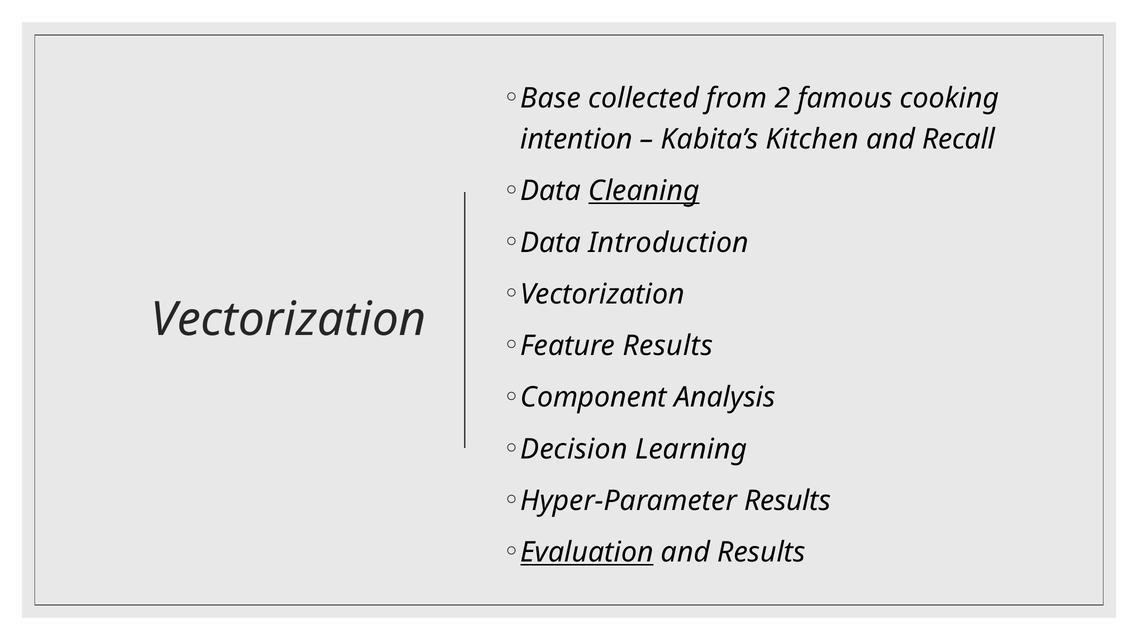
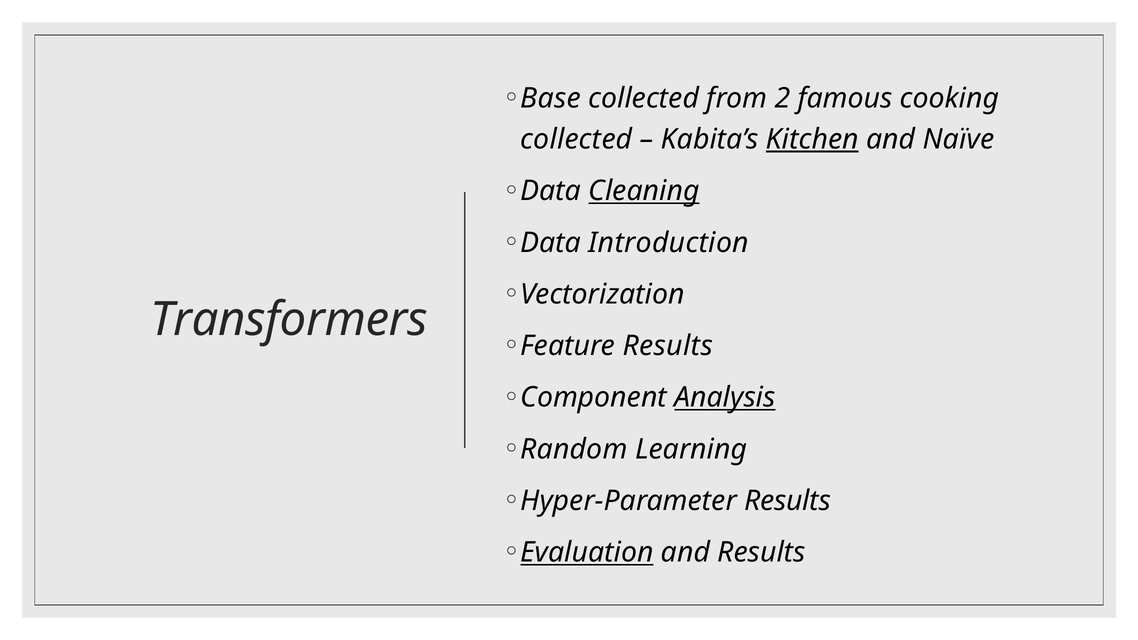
intention at (577, 139): intention -> collected
Kitchen underline: none -> present
Recall: Recall -> Naïve
Vectorization at (289, 320): Vectorization -> Transformers
Analysis underline: none -> present
Decision: Decision -> Random
